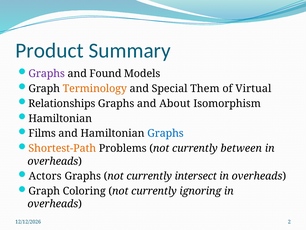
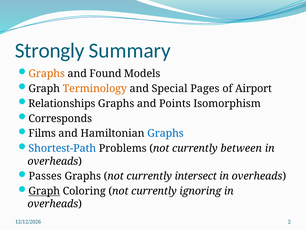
Product: Product -> Strongly
Graphs at (47, 73) colour: purple -> orange
Them: Them -> Pages
Virtual: Virtual -> Airport
About: About -> Points
Hamiltonian at (60, 118): Hamiltonian -> Corresponds
Shortest-Path colour: orange -> blue
Actors: Actors -> Passes
Graph at (44, 191) underline: none -> present
